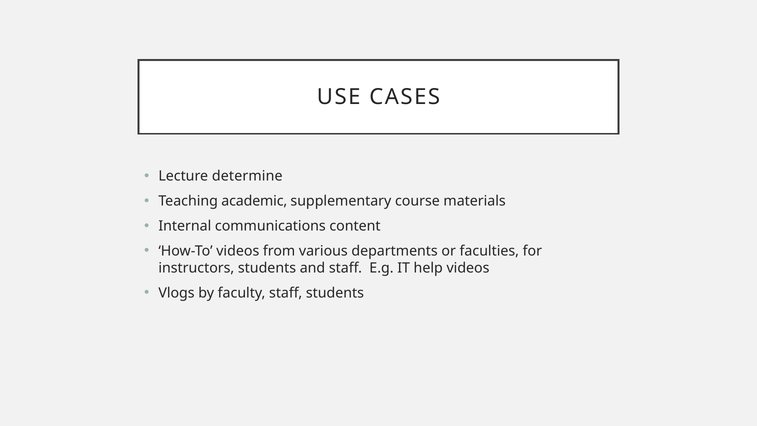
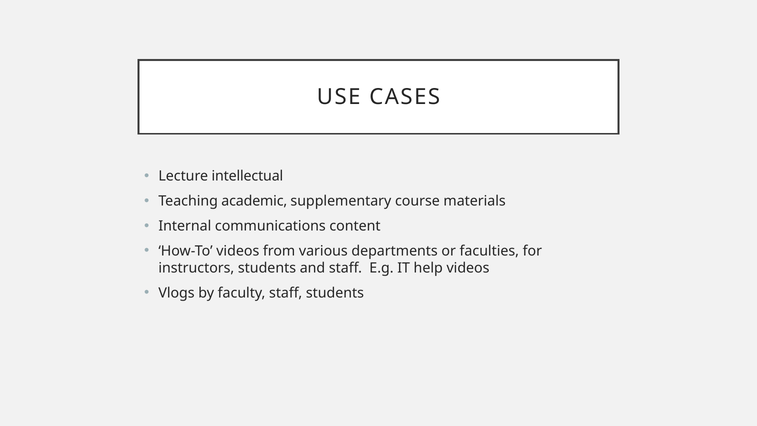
determine: determine -> intellectual
